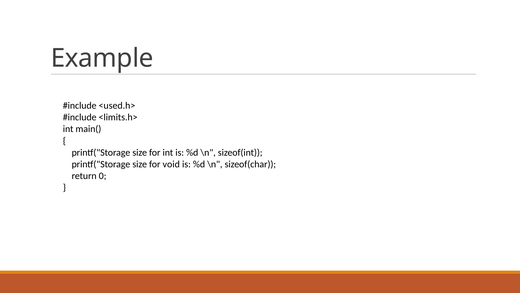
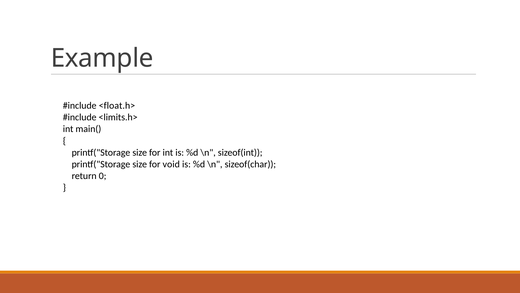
<used.h>: <used.h> -> <float.h>
